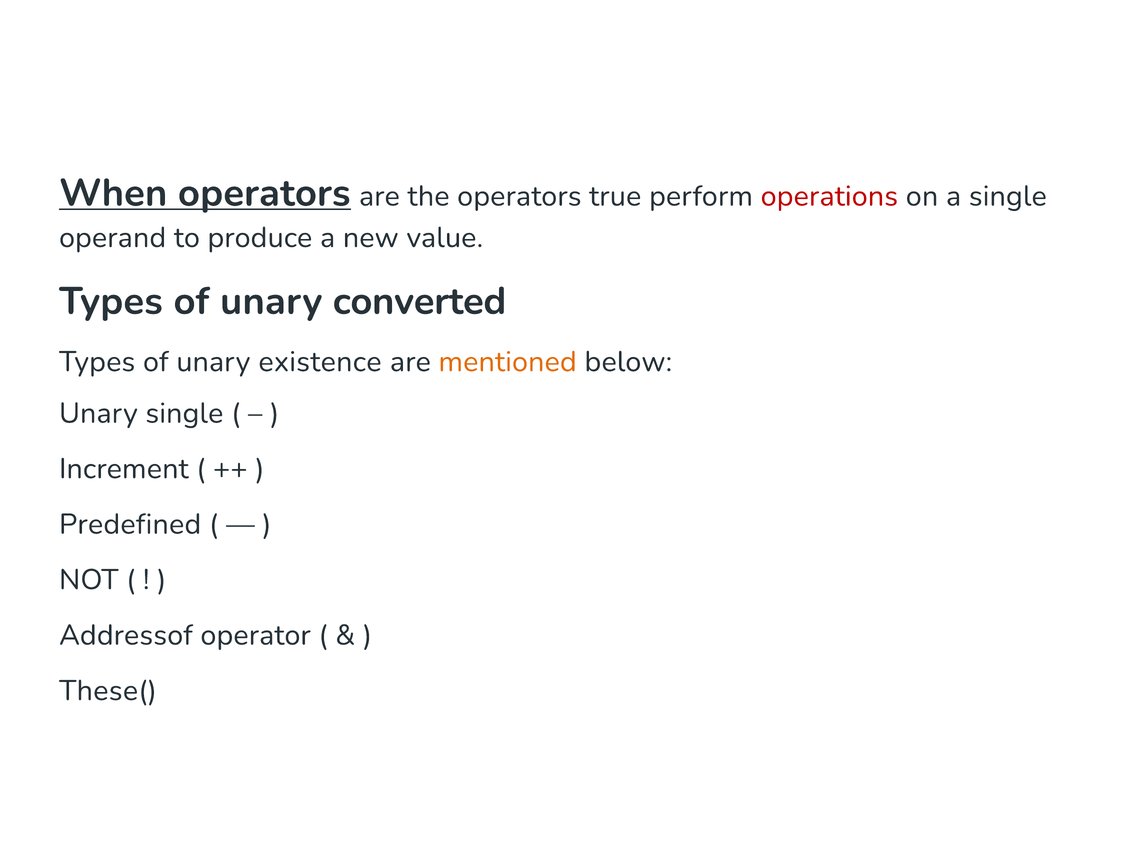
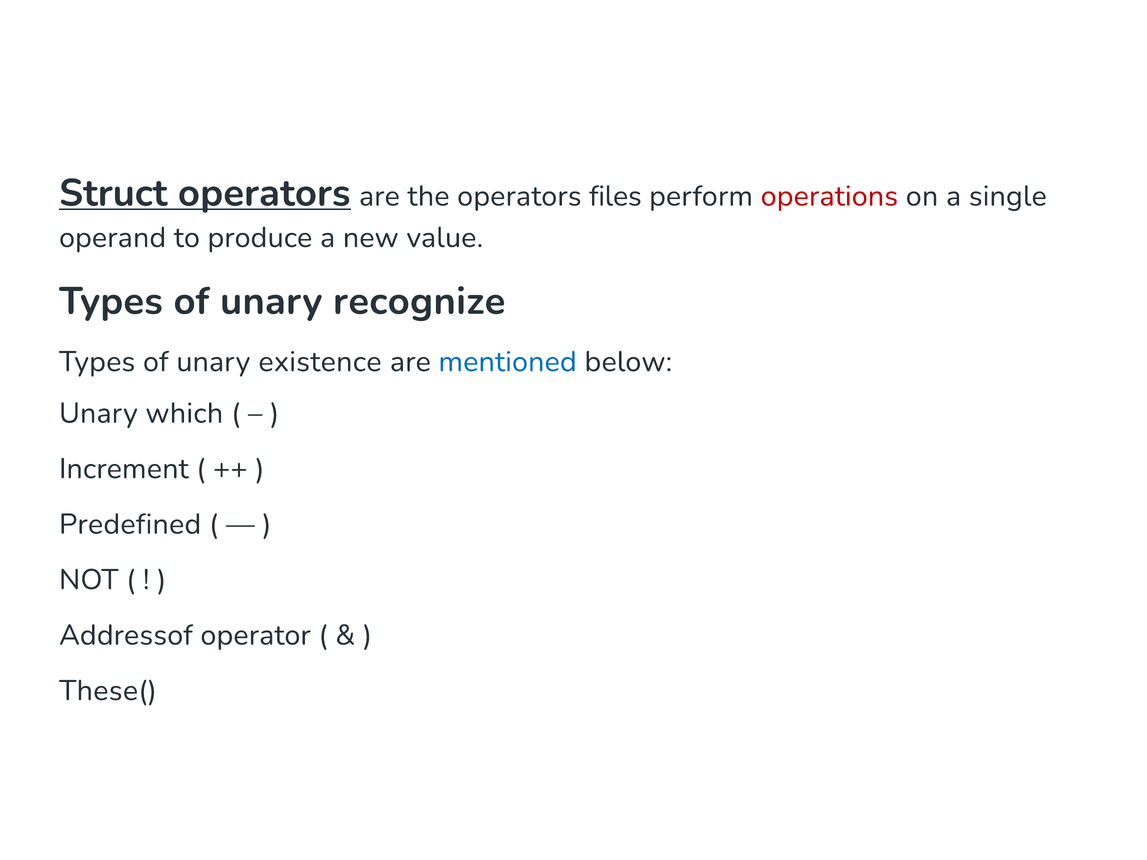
When: When -> Struct
true: true -> files
converted: converted -> recognize
mentioned colour: orange -> blue
Unary single: single -> which
